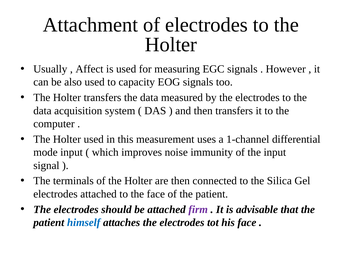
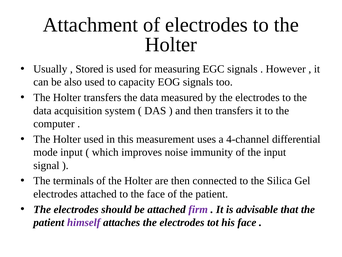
Affect: Affect -> Stored
1-channel: 1-channel -> 4-channel
himself colour: blue -> purple
